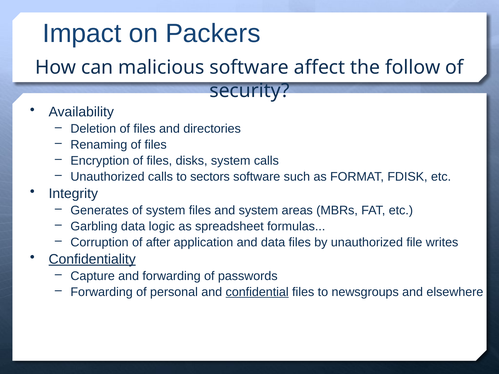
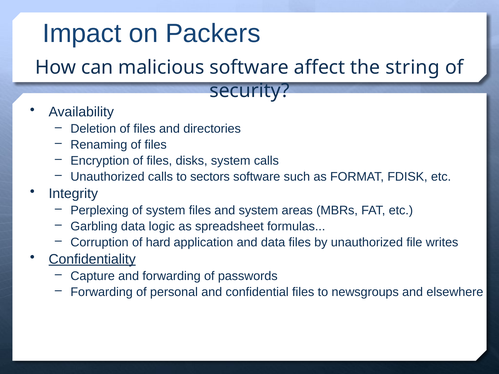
follow: follow -> string
Generates: Generates -> Perplexing
after: after -> hard
confidential underline: present -> none
